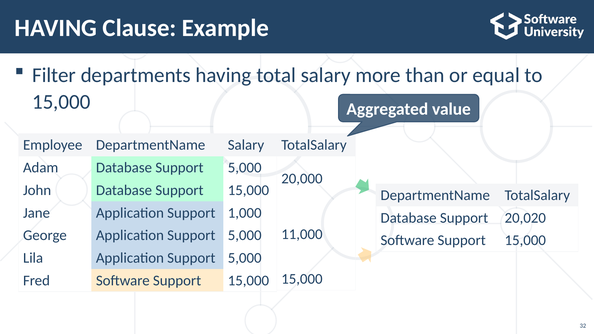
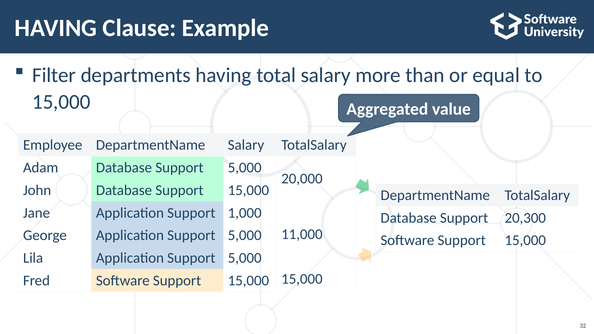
20,020: 20,020 -> 20,300
